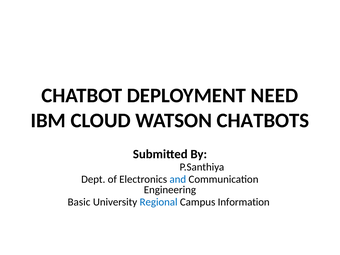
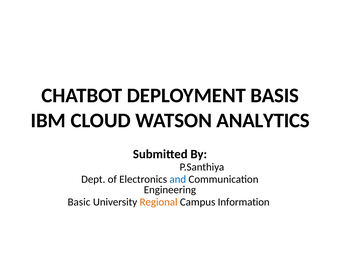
NEED: NEED -> BASIS
CHATBOTS: CHATBOTS -> ANALYTICS
Regional colour: blue -> orange
